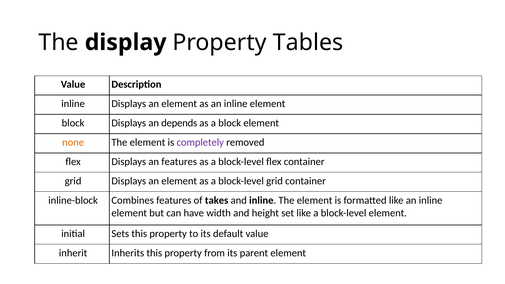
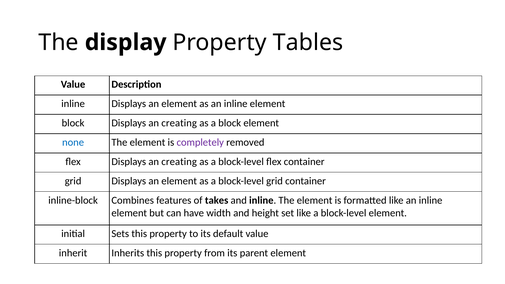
block Displays an depends: depends -> creating
none colour: orange -> blue
flex Displays an features: features -> creating
